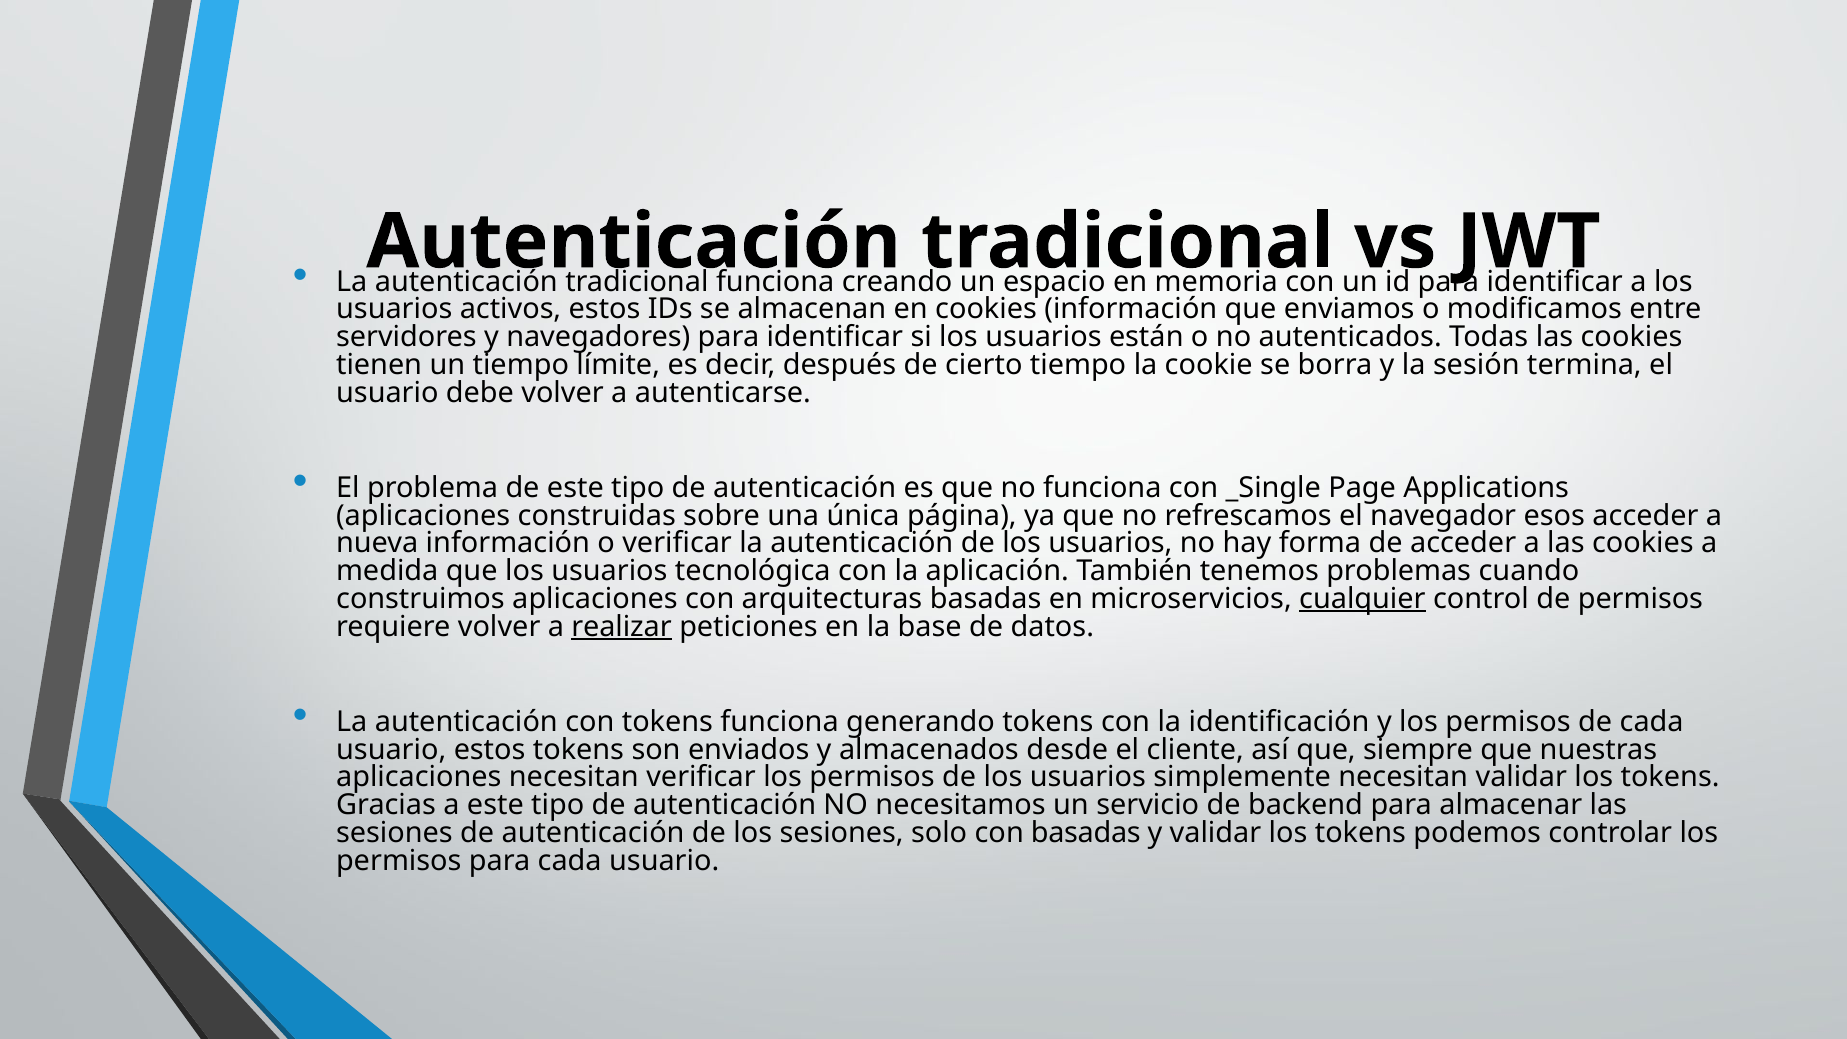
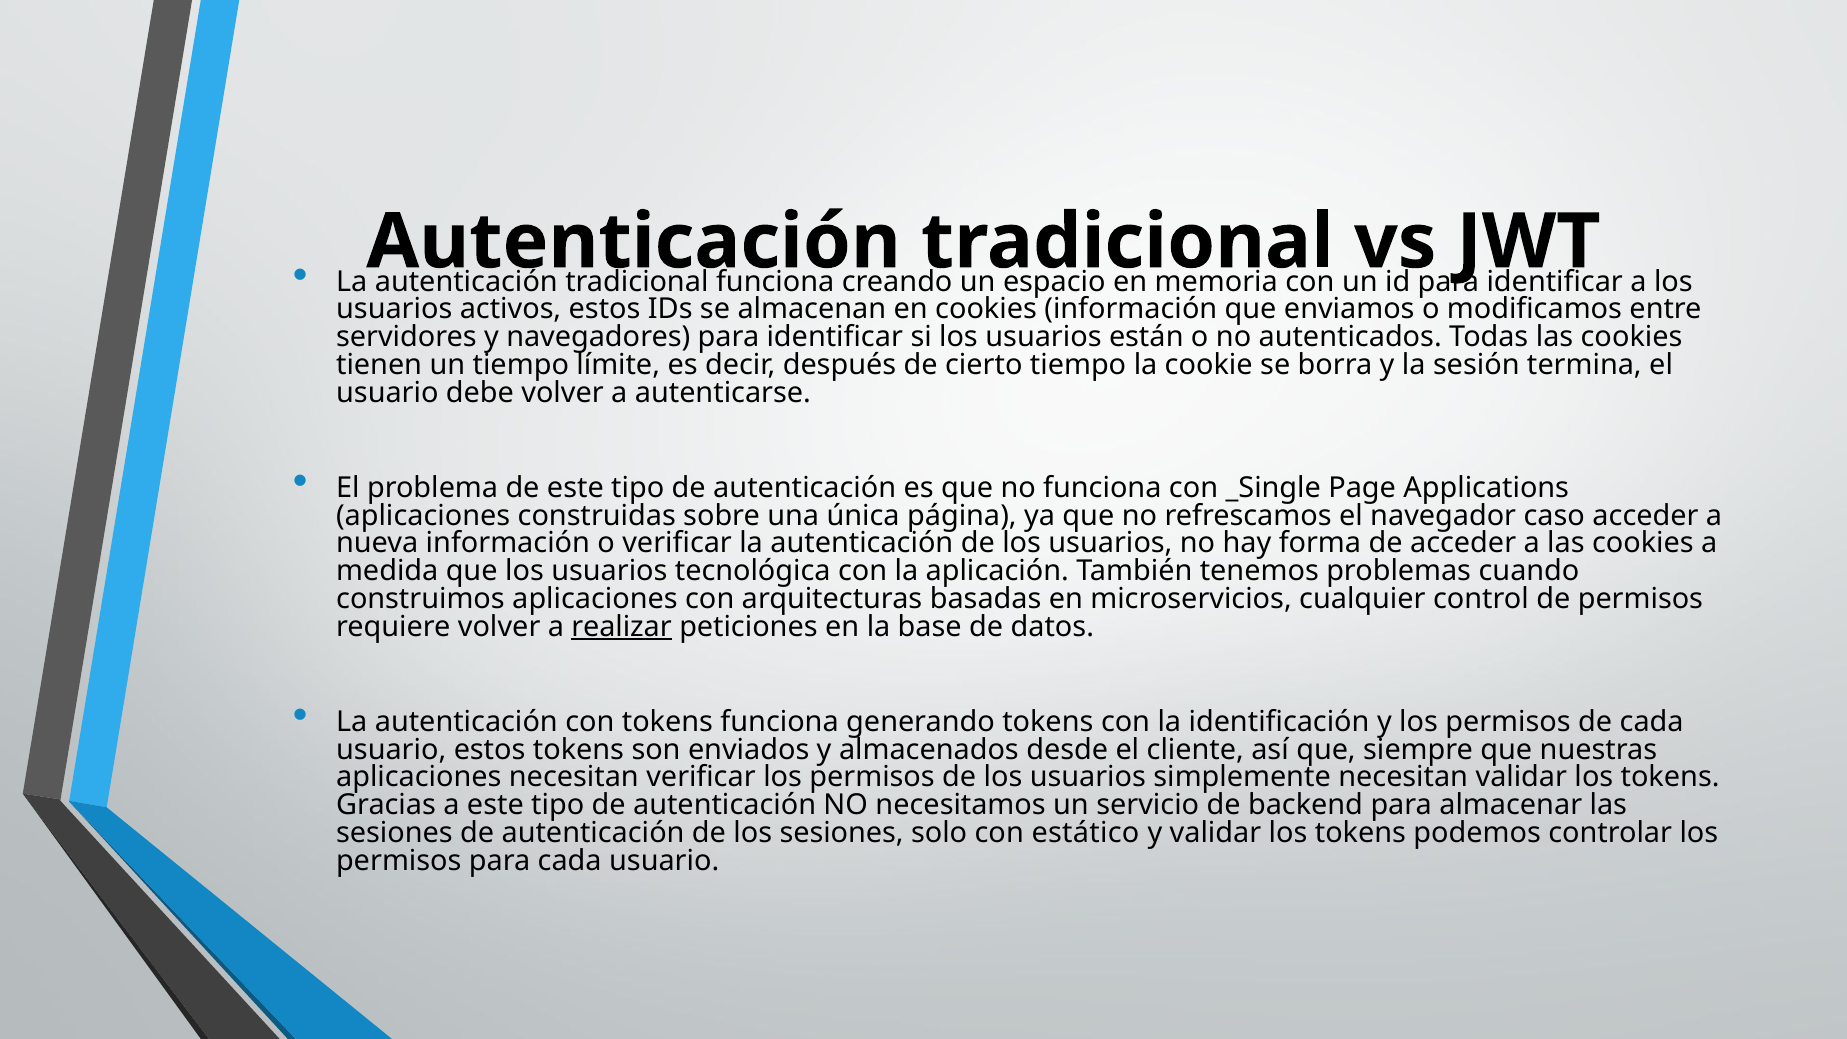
esos: esos -> caso
cualquier underline: present -> none
con basadas: basadas -> estático
